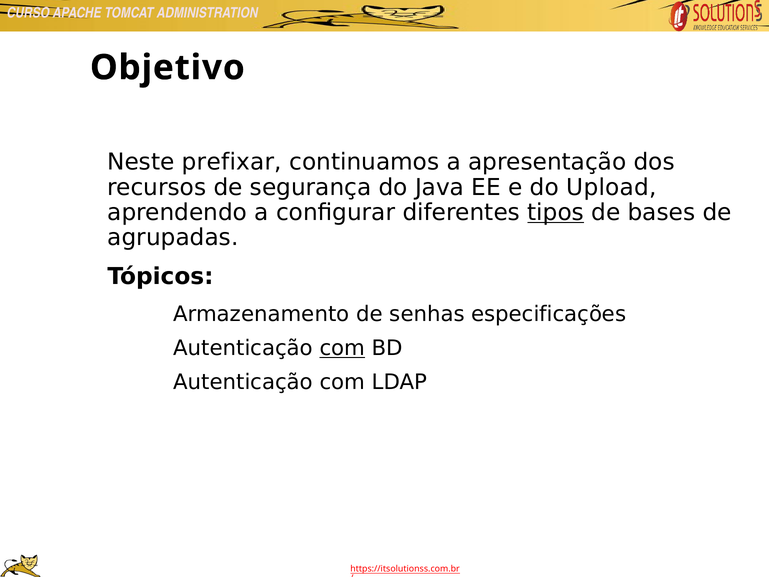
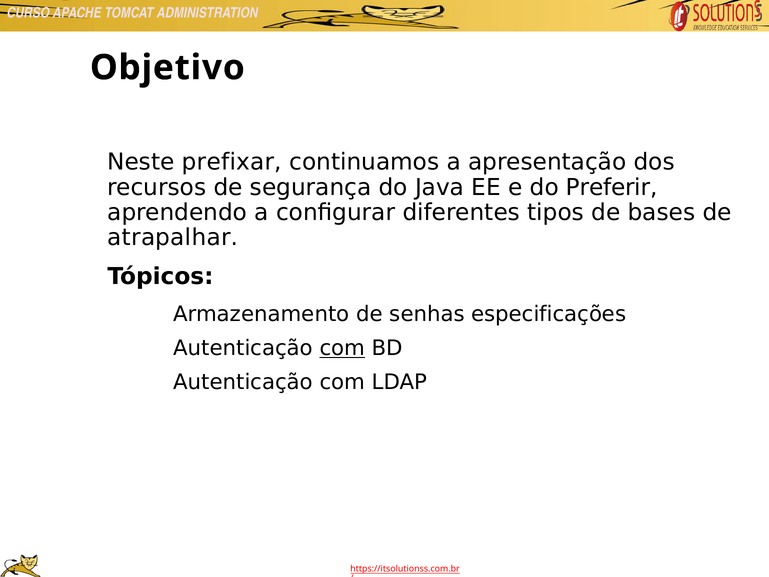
Upload: Upload -> Preferir
tipos underline: present -> none
agrupadas: agrupadas -> atrapalhar
